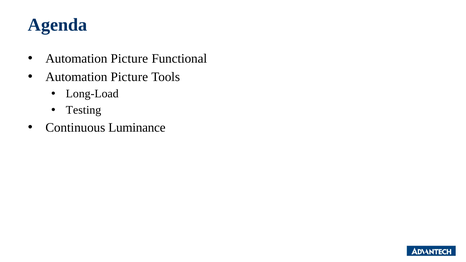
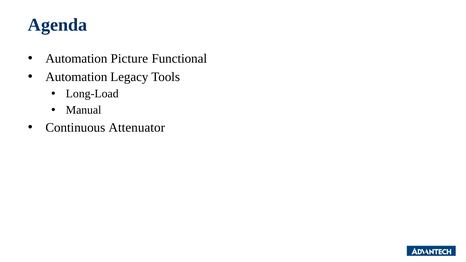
Picture at (129, 77): Picture -> Legacy
Testing: Testing -> Manual
Luminance: Luminance -> Attenuator
